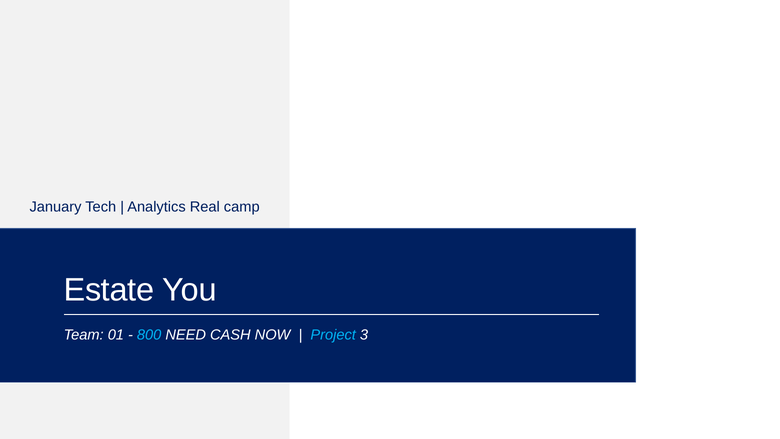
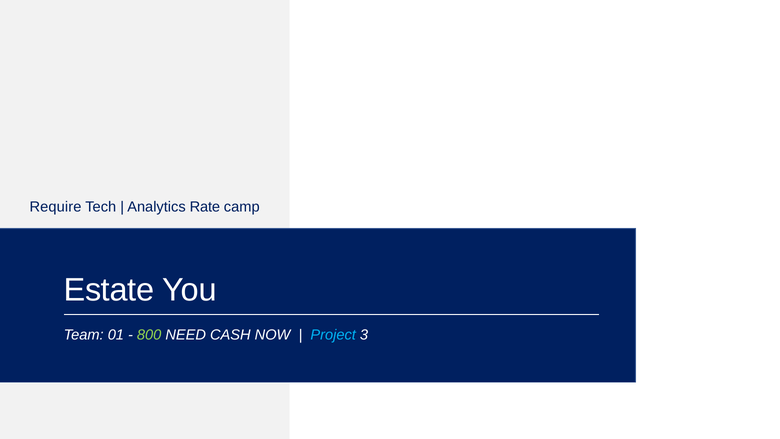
January: January -> Require
Real: Real -> Rate
800 colour: light blue -> light green
